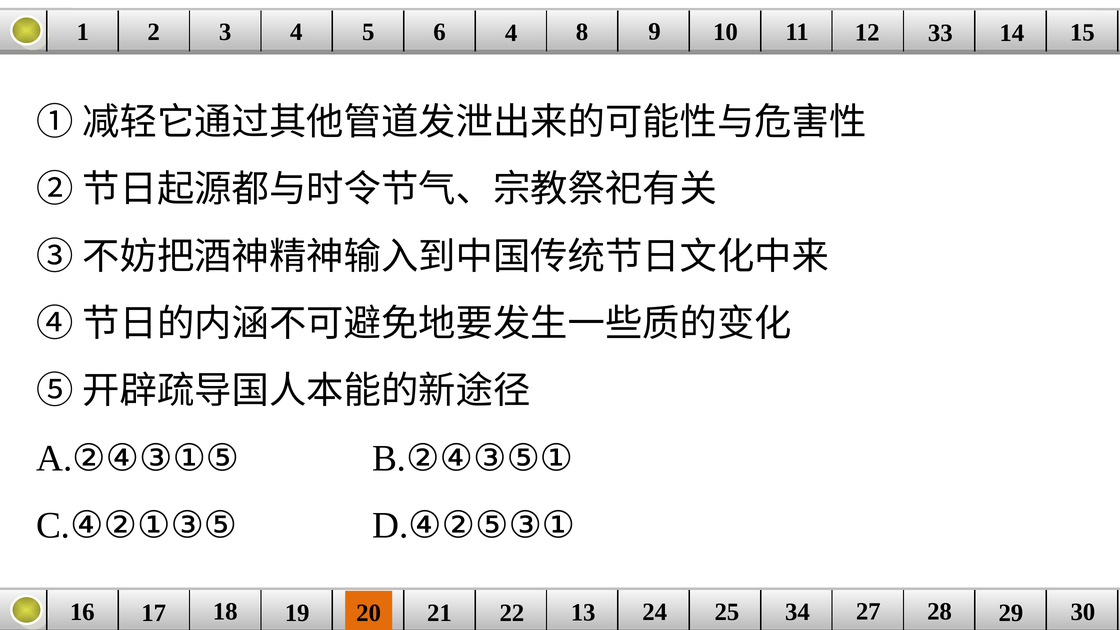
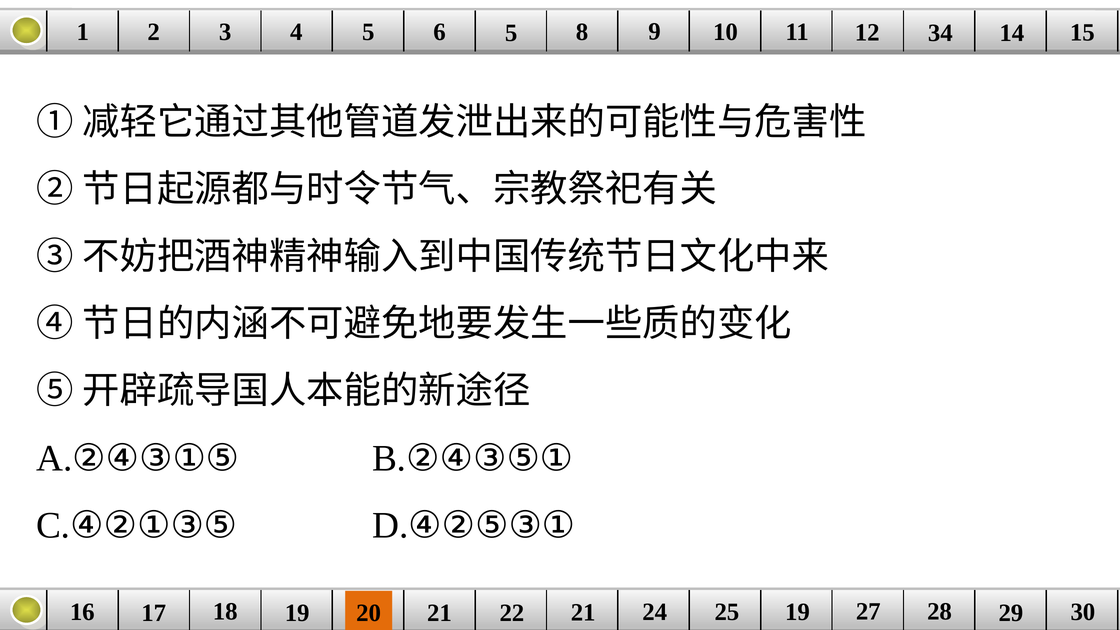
6 4: 4 -> 5
33: 33 -> 34
22 13: 13 -> 21
25 34: 34 -> 19
